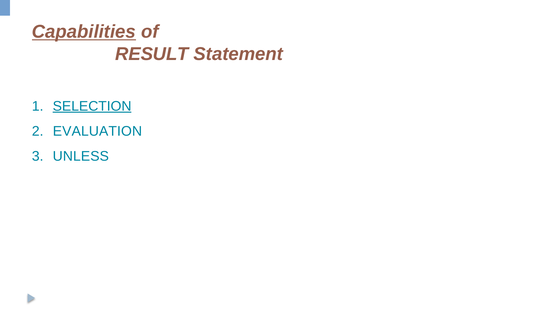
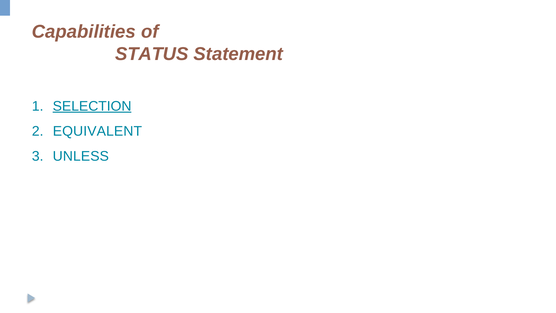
Capabilities underline: present -> none
RESULT: RESULT -> STATUS
EVALUATION: EVALUATION -> EQUIVALENT
